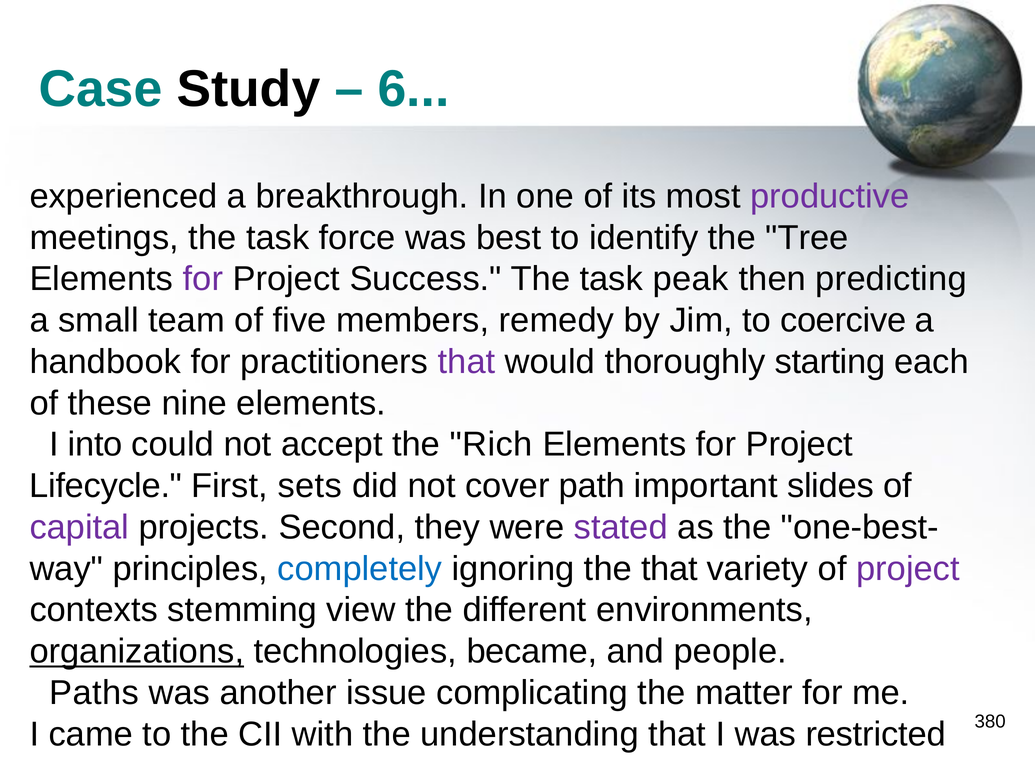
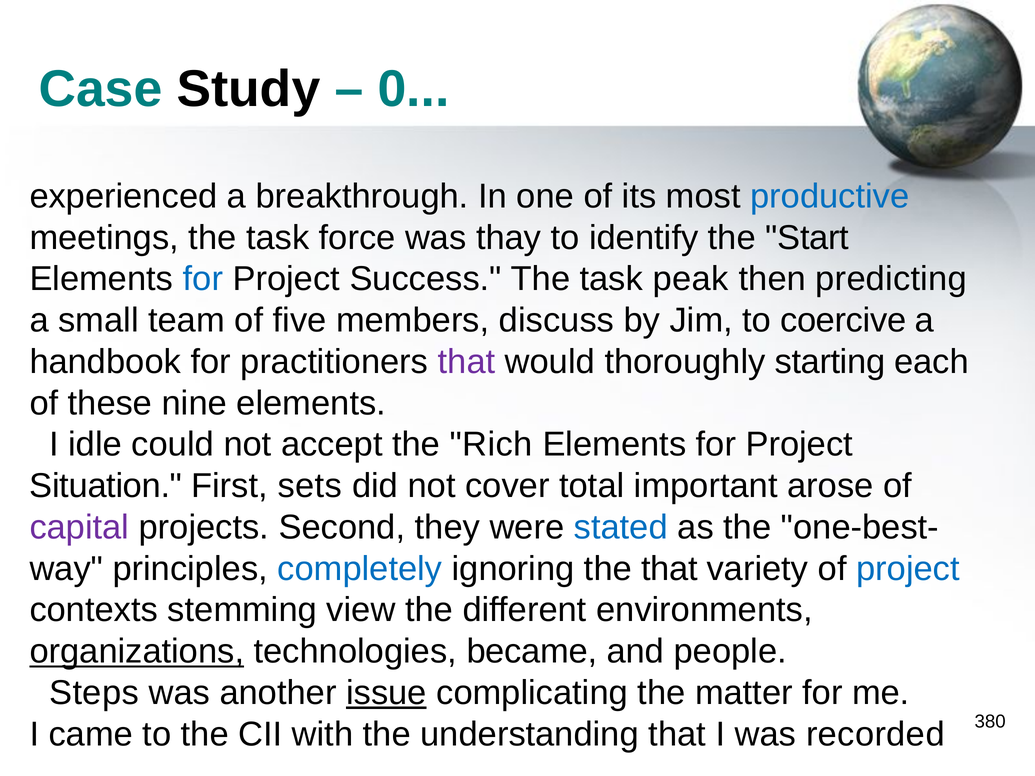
6: 6 -> 0
productive colour: purple -> blue
best: best -> thay
Tree: Tree -> Start
for at (203, 279) colour: purple -> blue
remedy: remedy -> discuss
into: into -> idle
Lifecycle: Lifecycle -> Situation
path: path -> total
slides: slides -> arose
stated colour: purple -> blue
project at (908, 569) colour: purple -> blue
Paths: Paths -> Steps
issue underline: none -> present
restricted: restricted -> recorded
